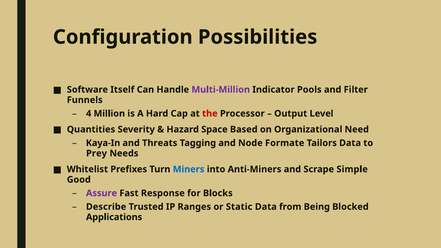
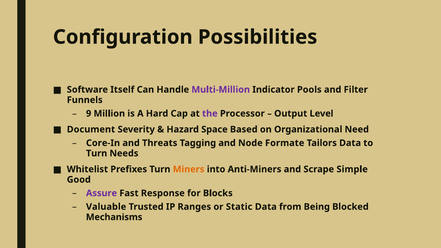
4: 4 -> 9
the colour: red -> purple
Quantities: Quantities -> Document
Kaya-In: Kaya-In -> Core-In
Prey at (97, 153): Prey -> Turn
Miners colour: blue -> orange
Describe: Describe -> Valuable
Applications: Applications -> Mechanisms
